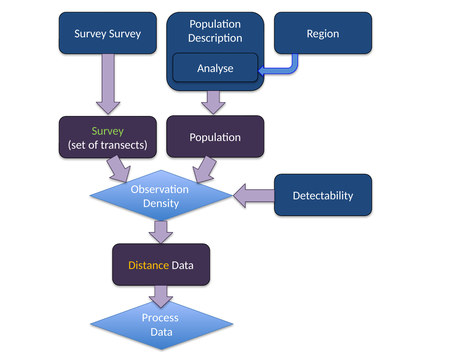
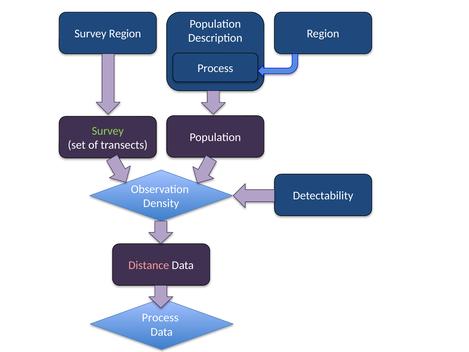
Survey Survey: Survey -> Region
Analyse at (215, 68): Analyse -> Process
Distance colour: yellow -> pink
